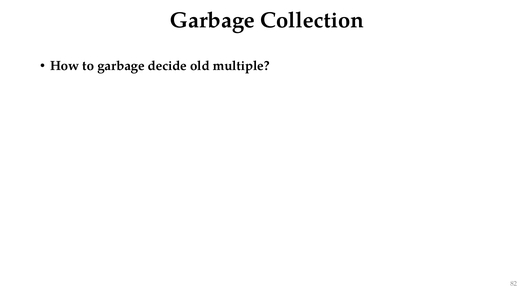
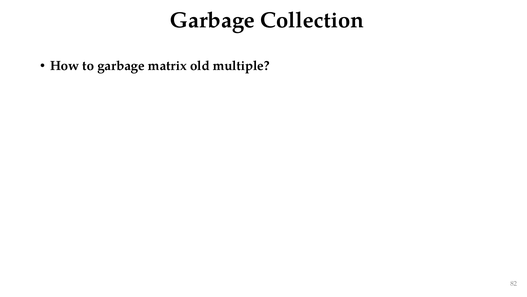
decide: decide -> matrix
